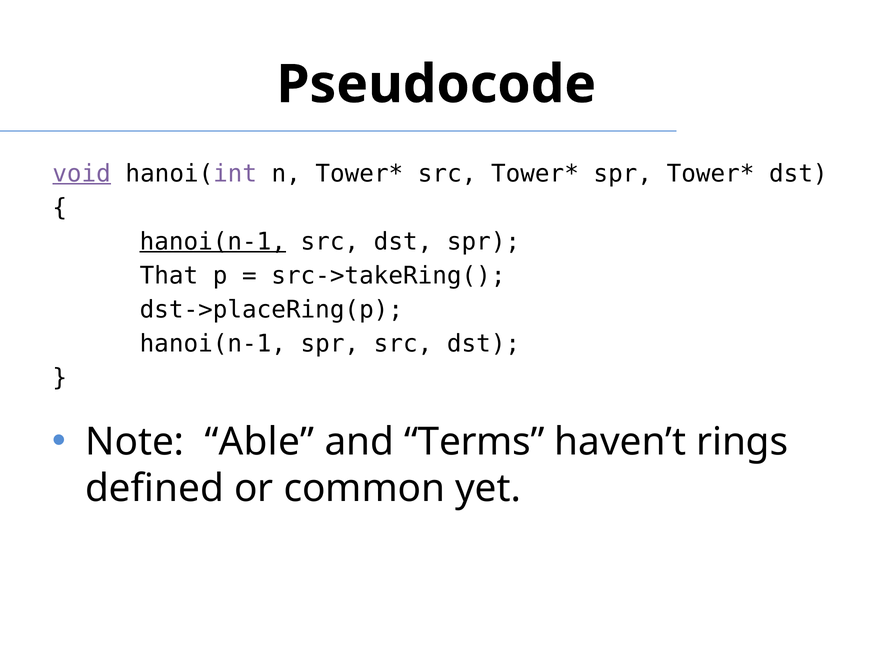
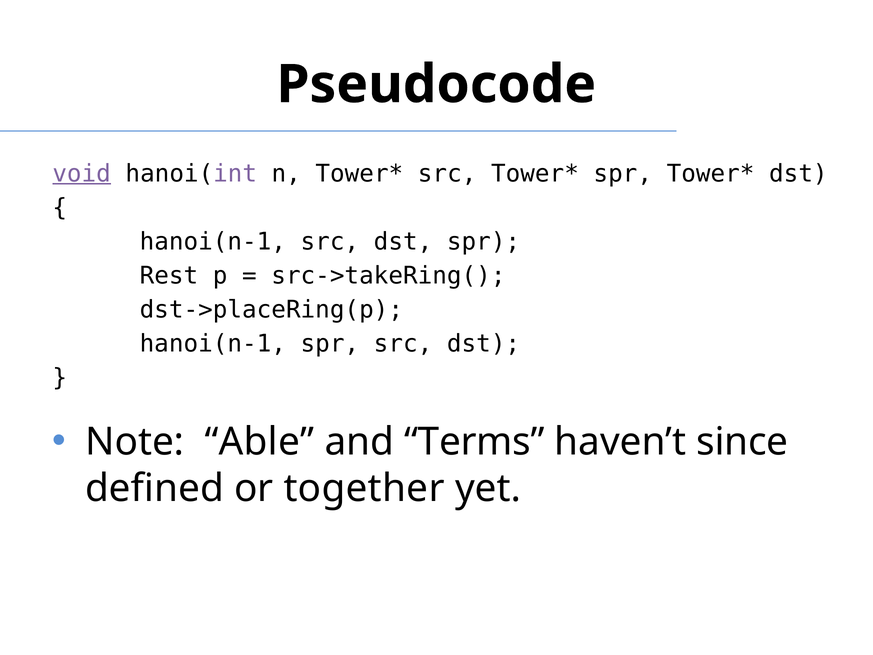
hanoi(n-1 at (213, 241) underline: present -> none
That: That -> Rest
rings: rings -> since
common: common -> together
